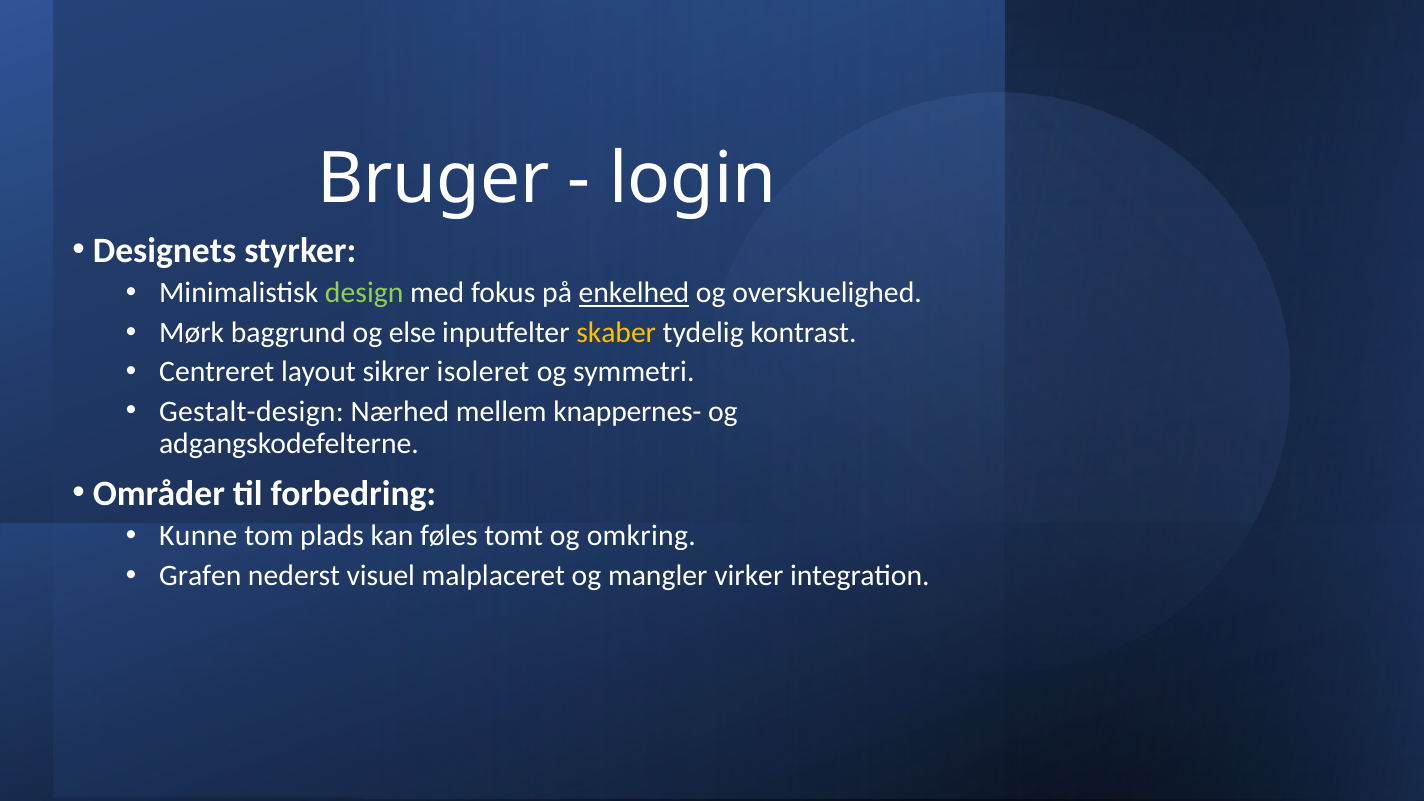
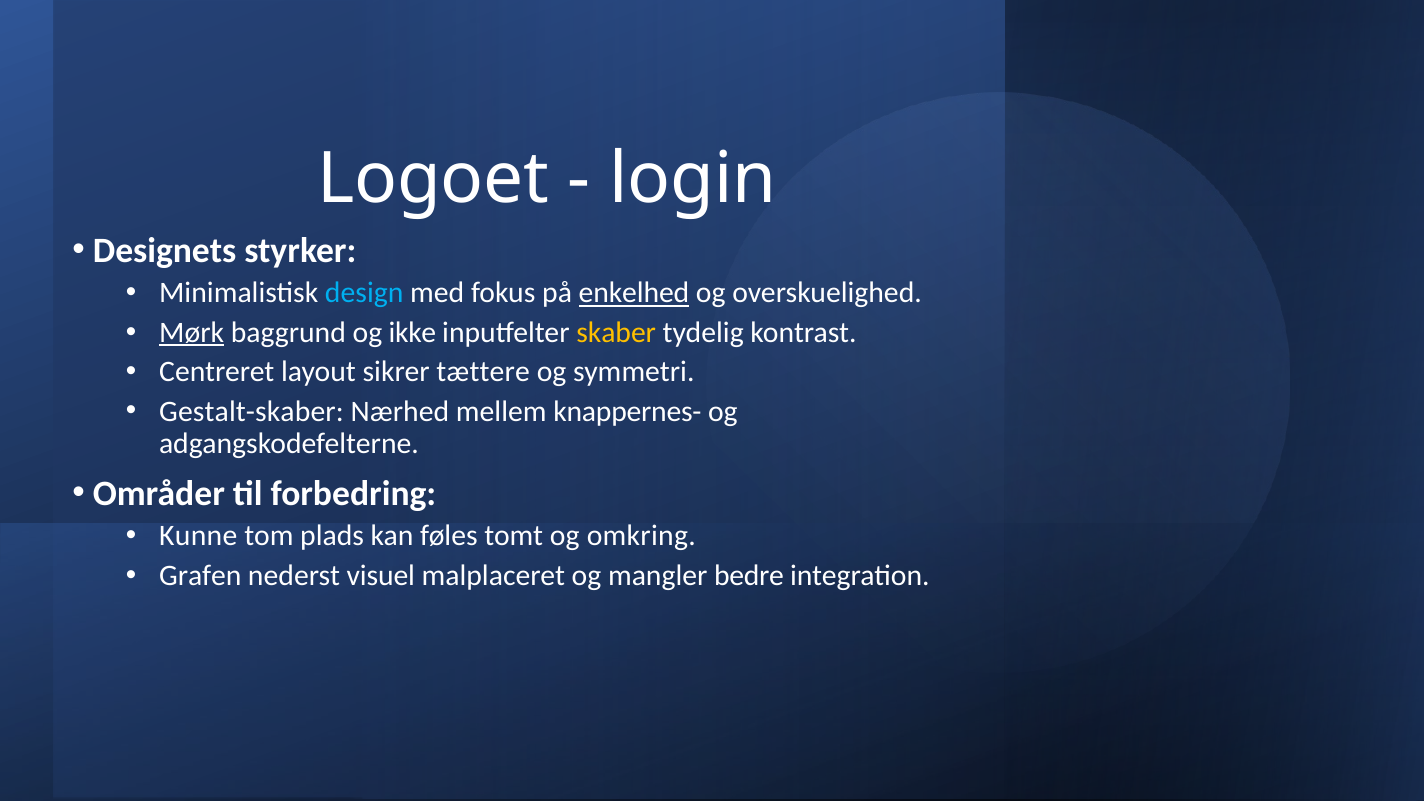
Bruger: Bruger -> Logoet
design colour: light green -> light blue
Mørk underline: none -> present
else: else -> ikke
isoleret: isoleret -> tættere
Gestalt-design: Gestalt-design -> Gestalt-skaber
virker: virker -> bedre
